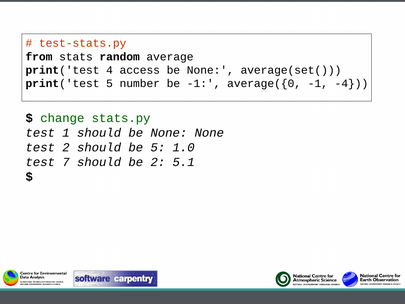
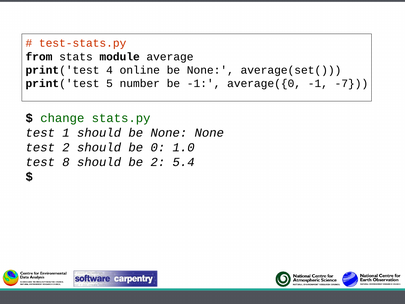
random: random -> module
access: access -> online
-4: -4 -> -7
be 5: 5 -> 0
7: 7 -> 8
5.1: 5.1 -> 5.4
